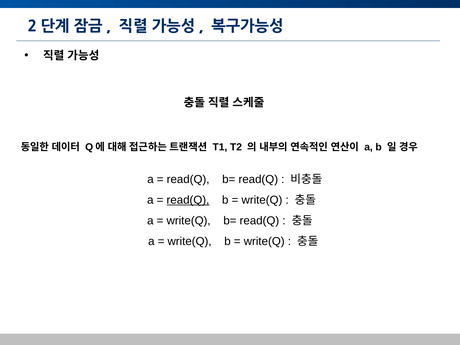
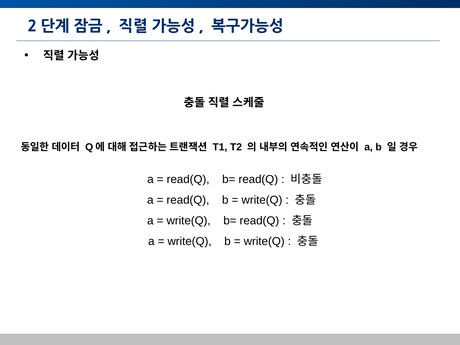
read(Q at (188, 200) underline: present -> none
